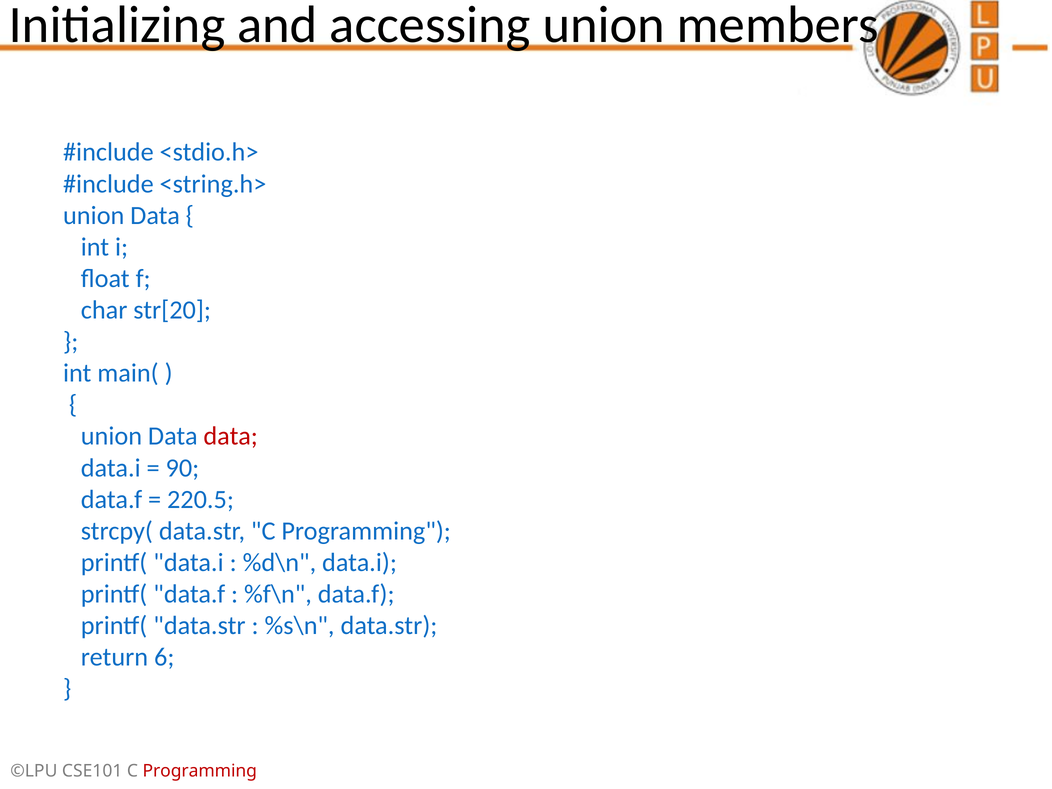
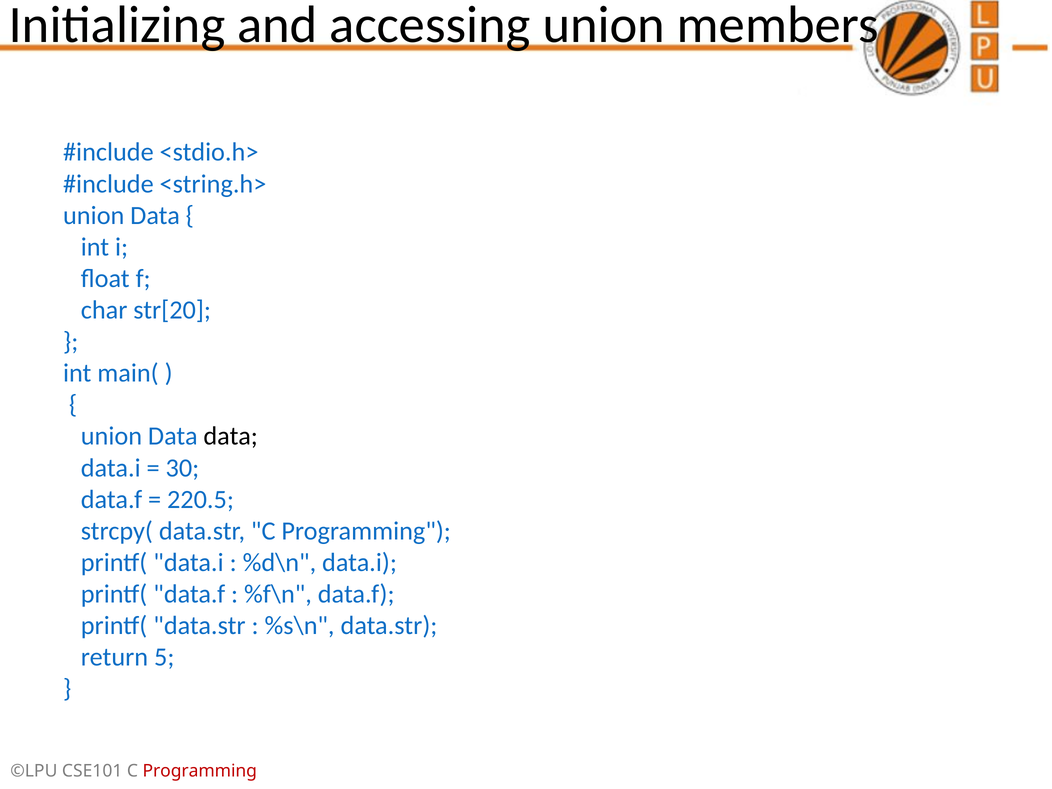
data at (231, 436) colour: red -> black
90: 90 -> 30
6: 6 -> 5
